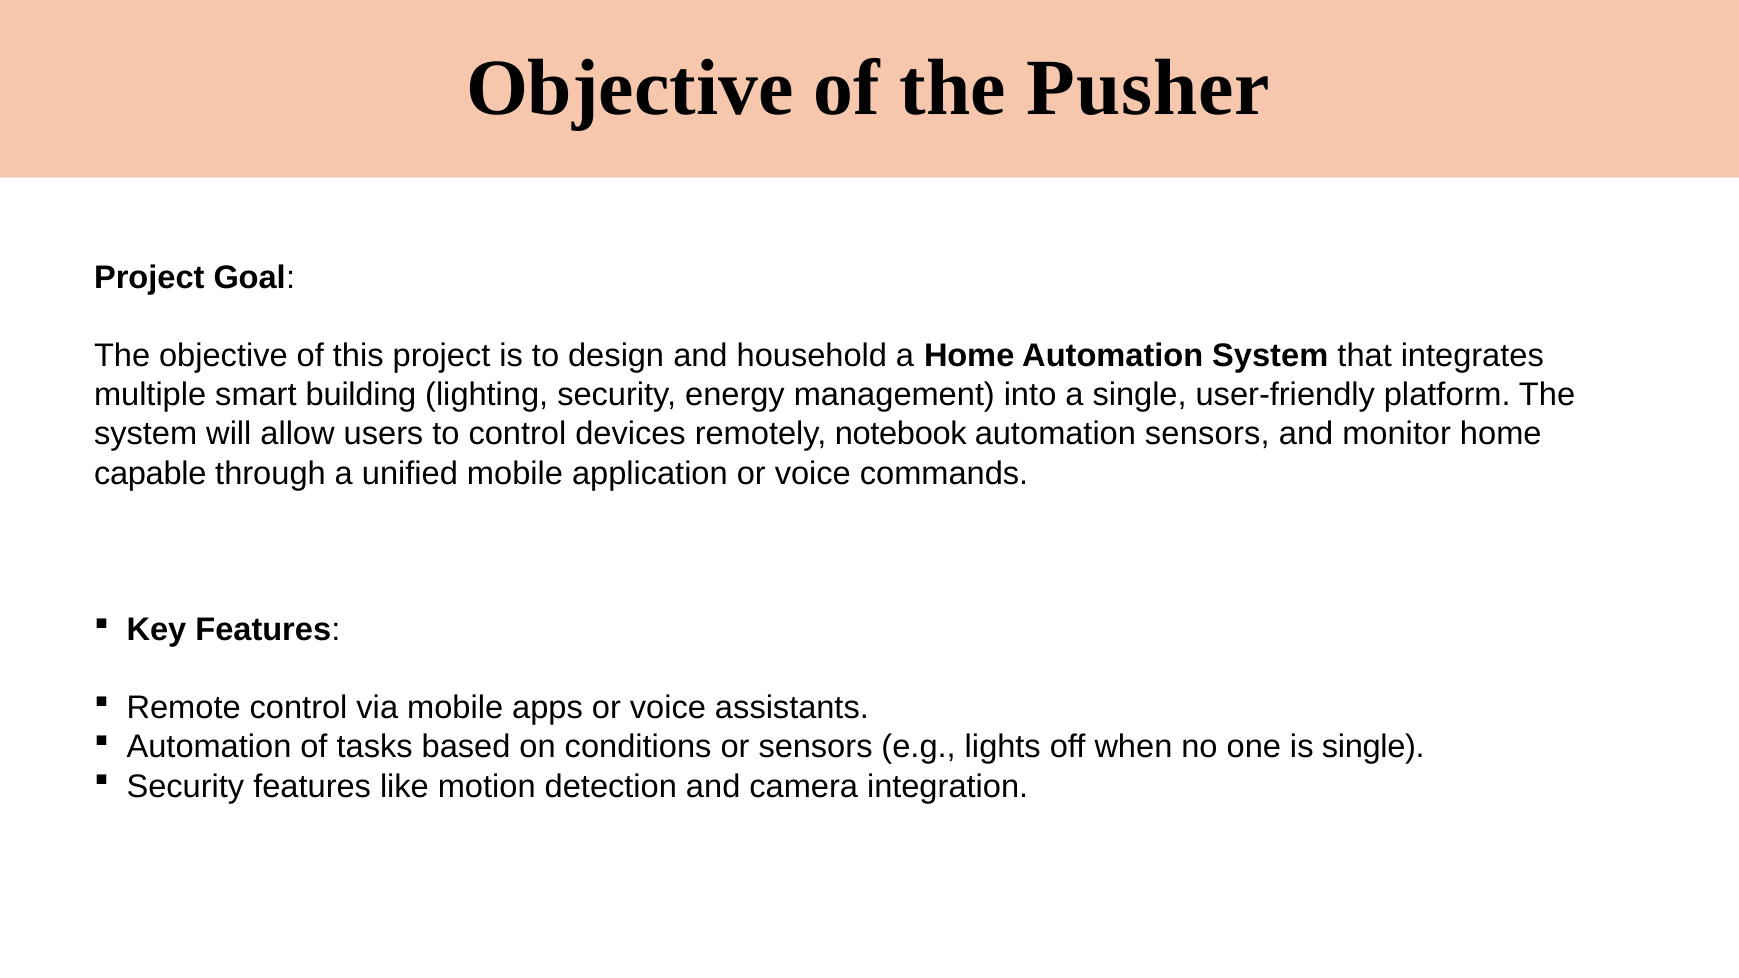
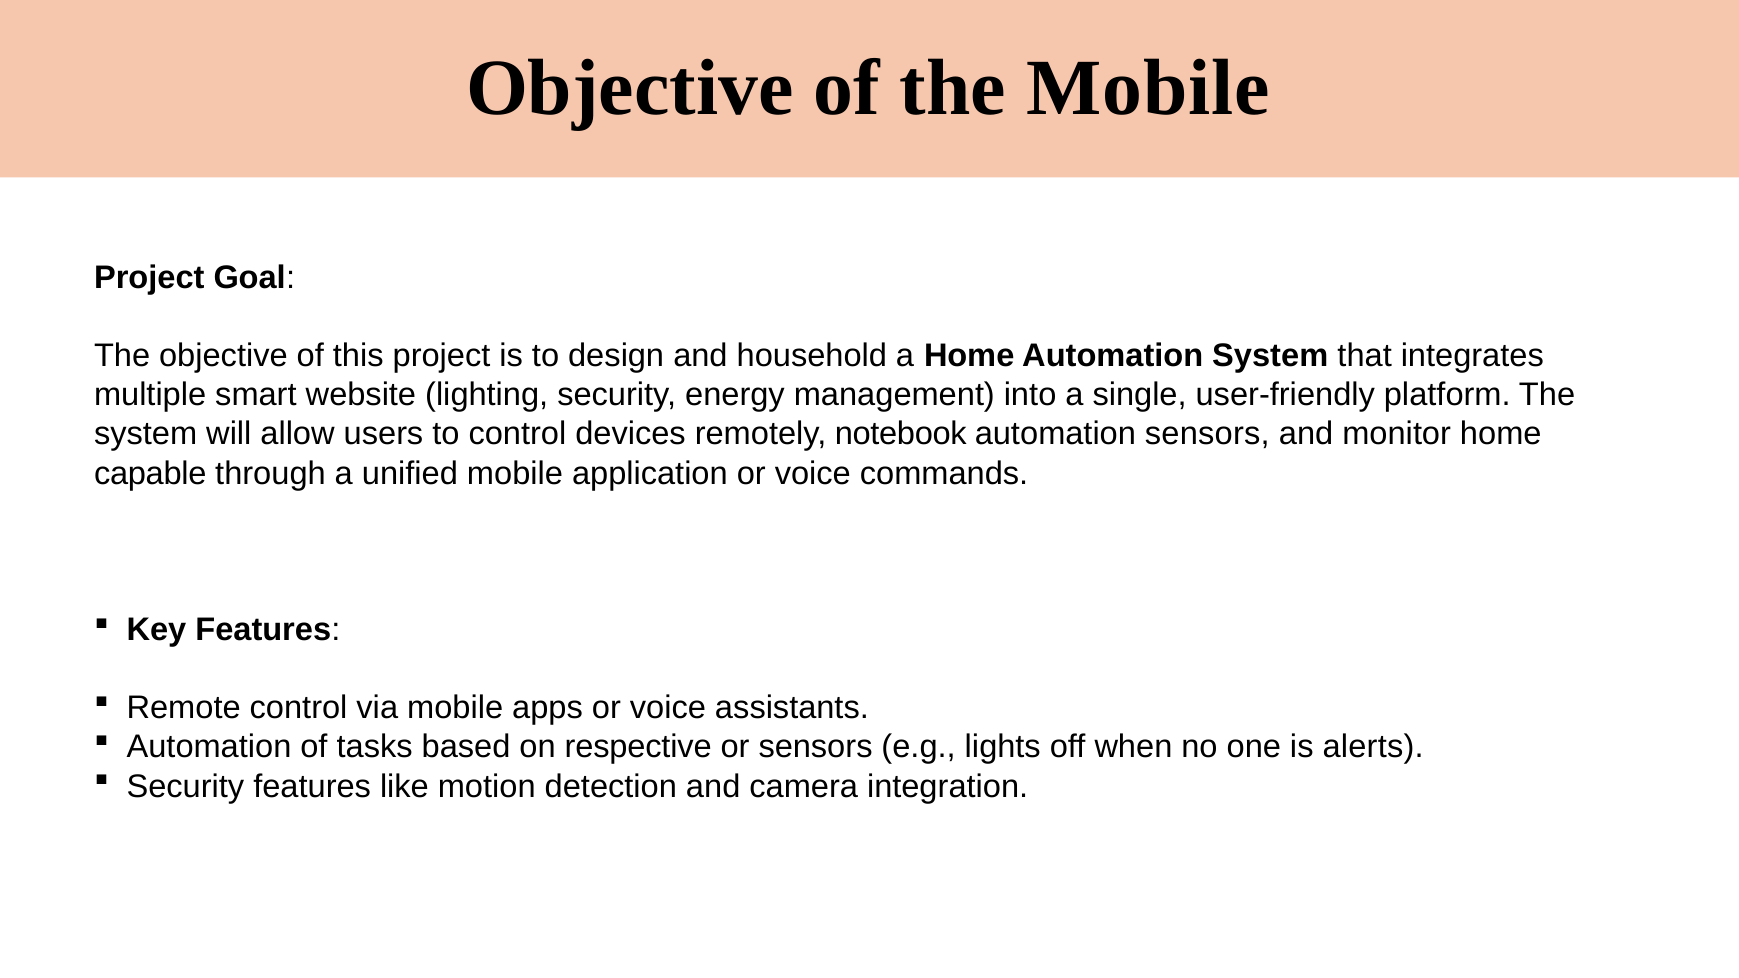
the Pusher: Pusher -> Mobile
building: building -> website
conditions: conditions -> respective
is single: single -> alerts
